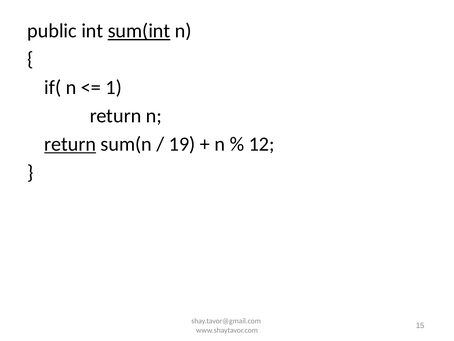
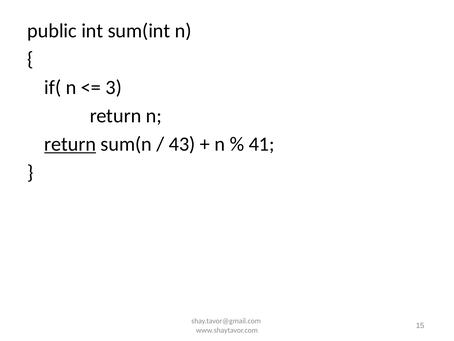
sum(int underline: present -> none
1: 1 -> 3
19: 19 -> 43
12: 12 -> 41
